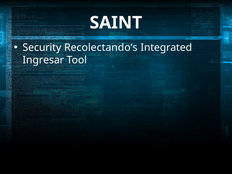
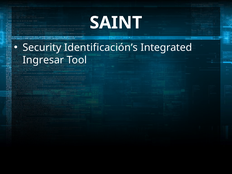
Recolectando’s: Recolectando’s -> Identificación’s
